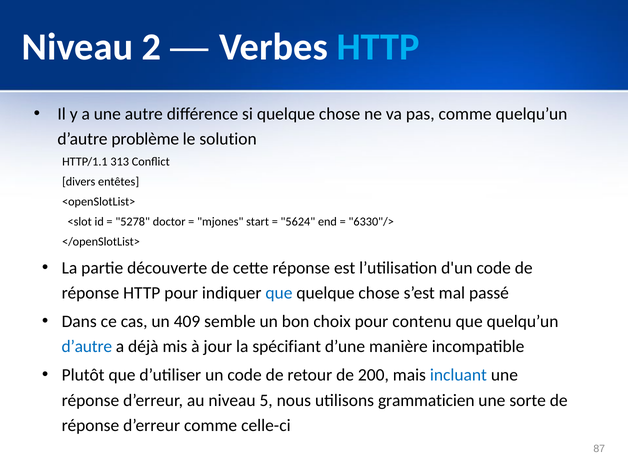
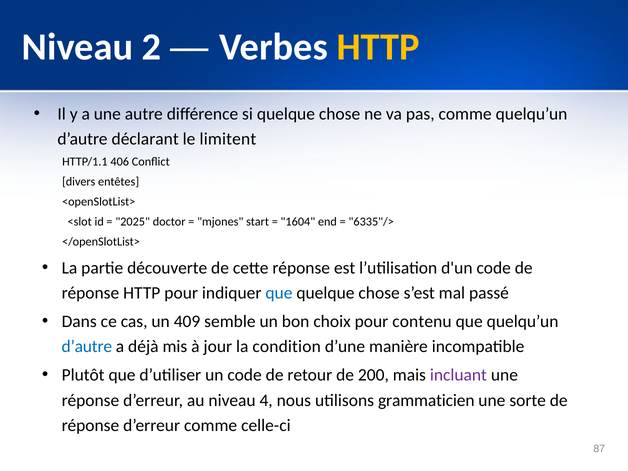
HTTP at (378, 47) colour: light blue -> yellow
problème: problème -> déclarant
solution: solution -> limitent
313: 313 -> 406
5278: 5278 -> 2025
5624: 5624 -> 1604
6330"/>: 6330"/> -> 6335"/>
spécifiant: spécifiant -> condition
incluant colour: blue -> purple
5: 5 -> 4
